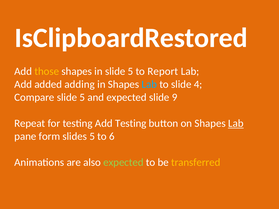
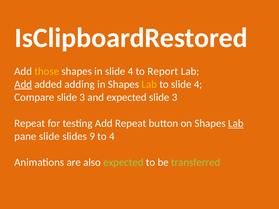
in slide 5: 5 -> 4
Add at (23, 84) underline: none -> present
Lab at (149, 84) colour: light blue -> yellow
Compare slide 5: 5 -> 3
expected slide 9: 9 -> 3
Add Testing: Testing -> Repeat
pane form: form -> slide
slides 5: 5 -> 9
to 6: 6 -> 4
transferred colour: yellow -> light green
